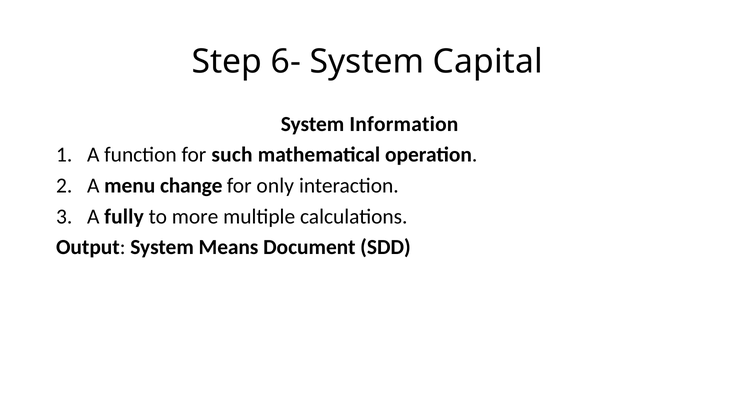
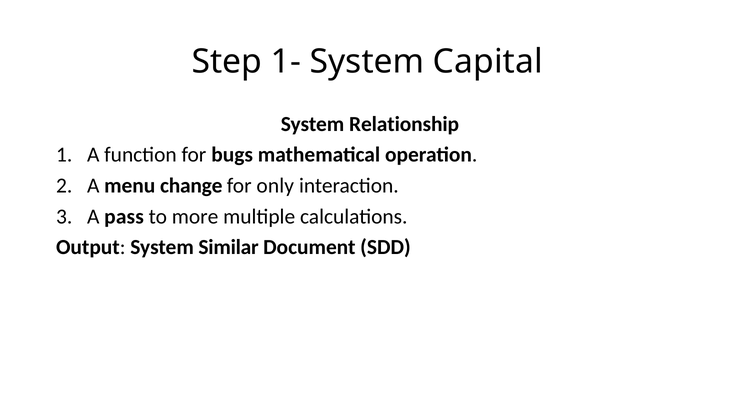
6-: 6- -> 1-
Information: Information -> Relationship
such: such -> bugs
fully: fully -> pass
Means: Means -> Similar
